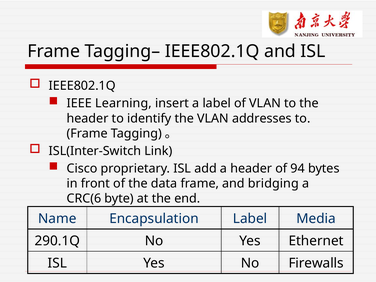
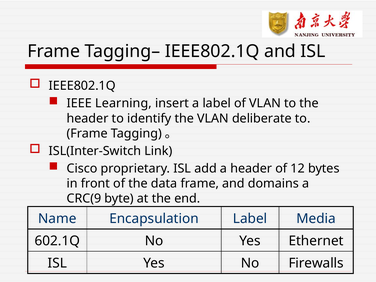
addresses: addresses -> deliberate
94: 94 -> 12
bridging: bridging -> domains
CRC(6: CRC(6 -> CRC(9
290.1Q: 290.1Q -> 602.1Q
